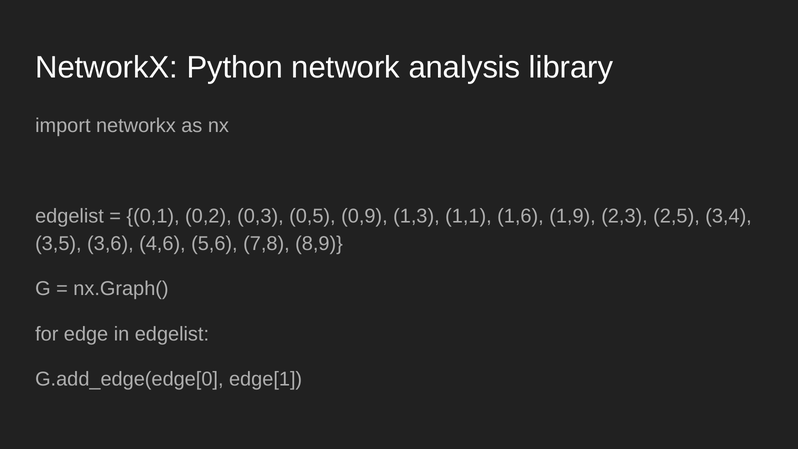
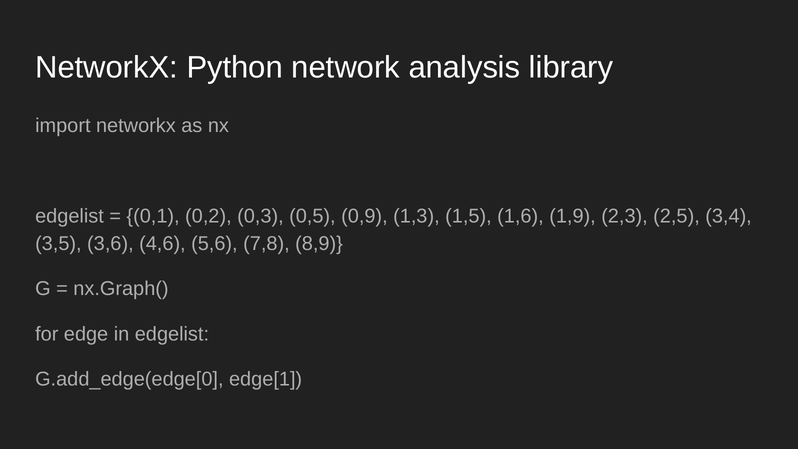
1,1: 1,1 -> 1,5
